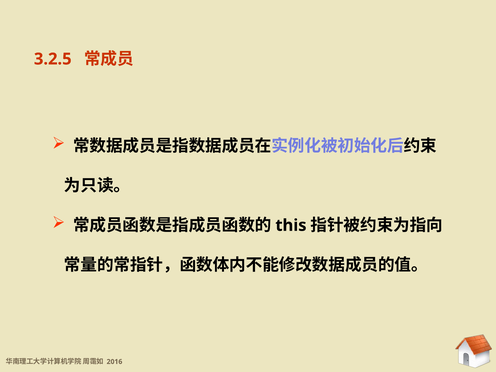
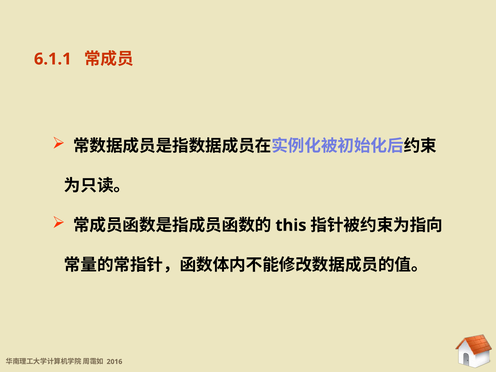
3.2.5: 3.2.5 -> 6.1.1
